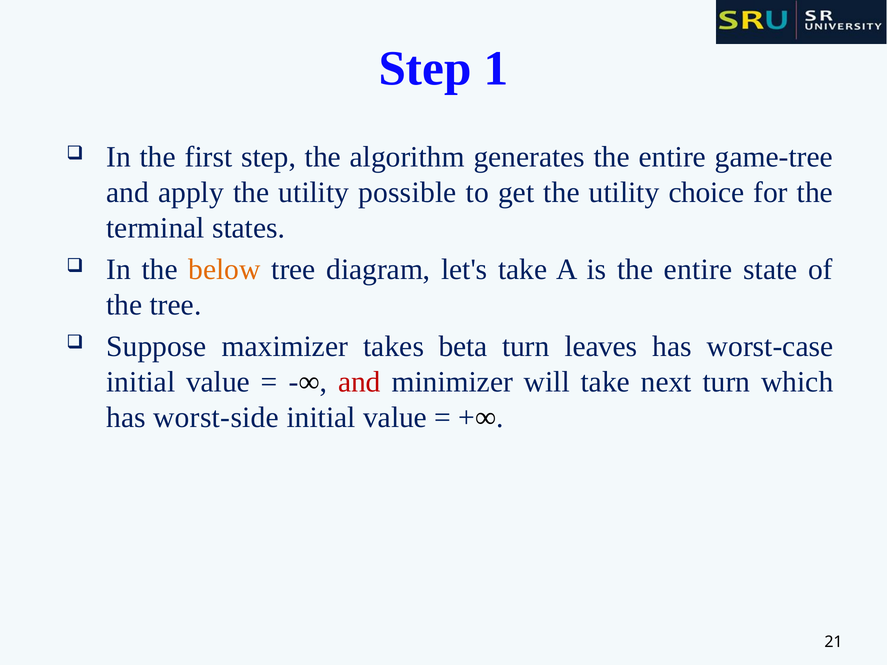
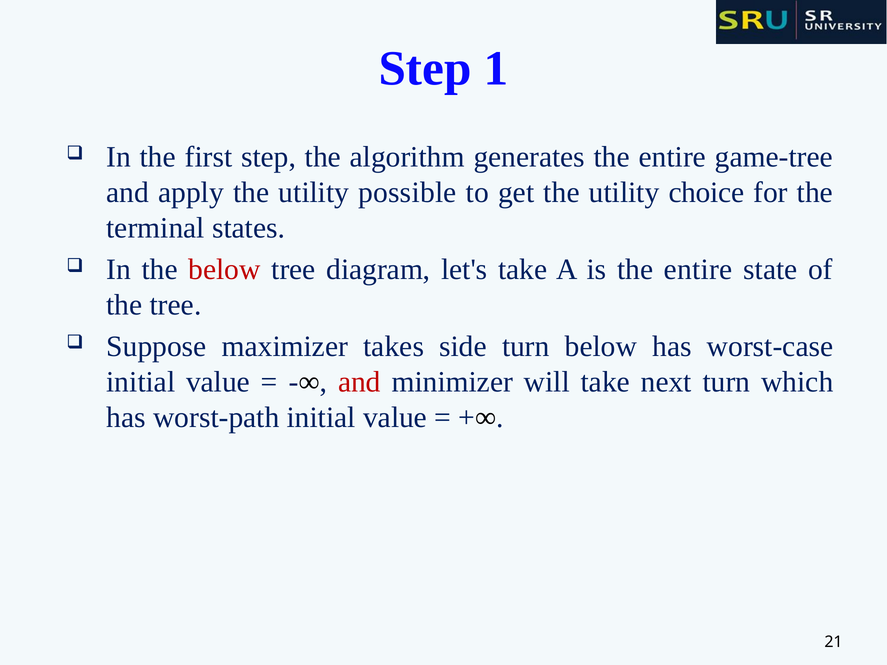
below at (225, 270) colour: orange -> red
beta: beta -> side
turn leaves: leaves -> below
worst-side: worst-side -> worst-path
